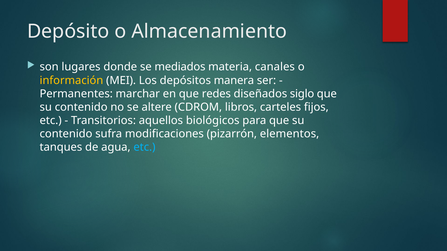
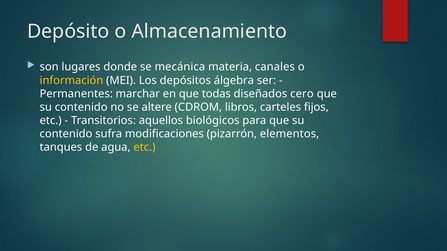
mediados: mediados -> mecánica
manera: manera -> álgebra
redes: redes -> todas
siglo: siglo -> cero
etc at (144, 148) colour: light blue -> yellow
